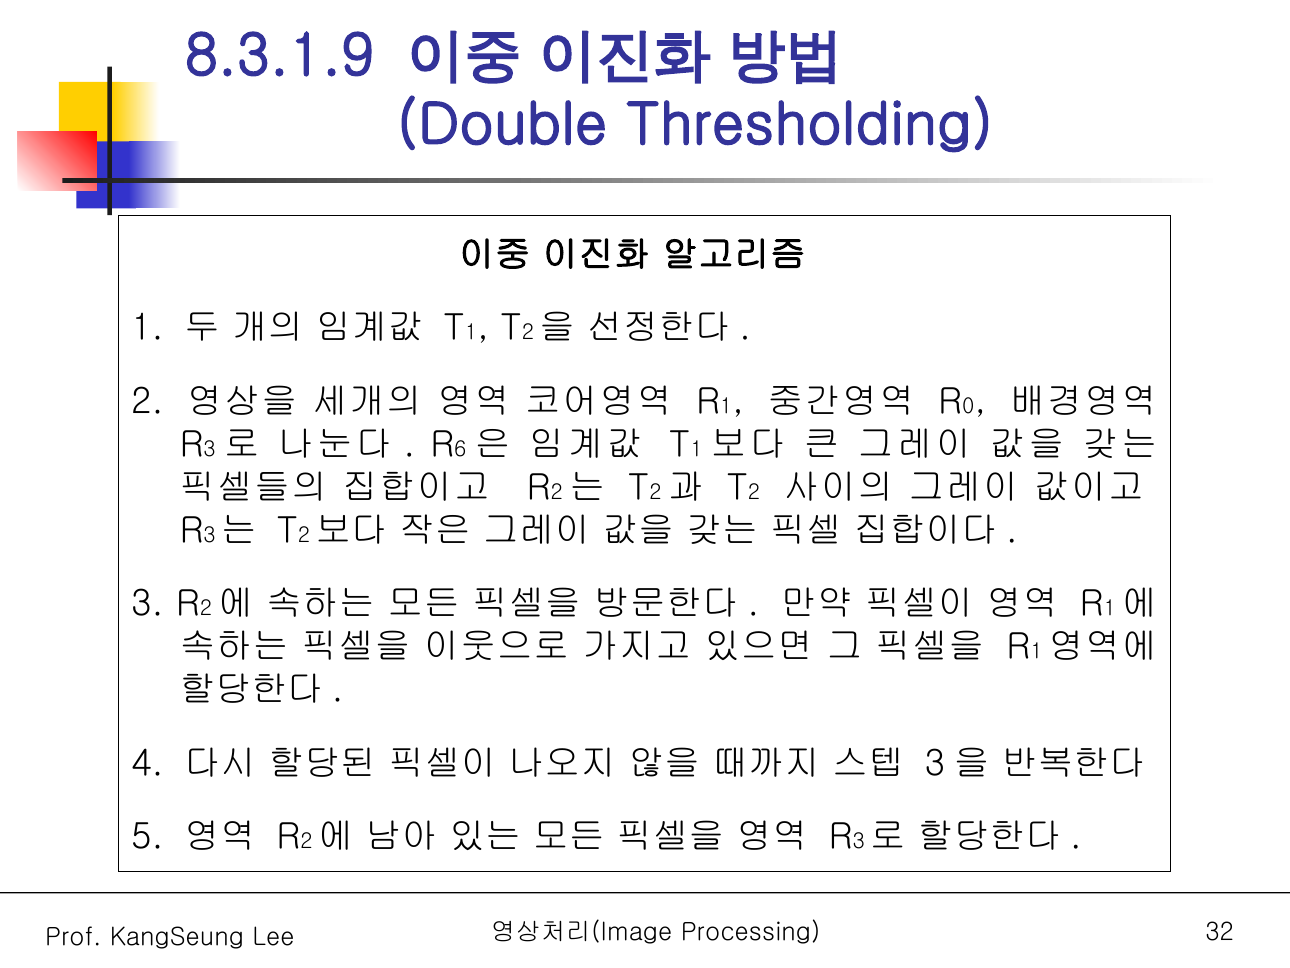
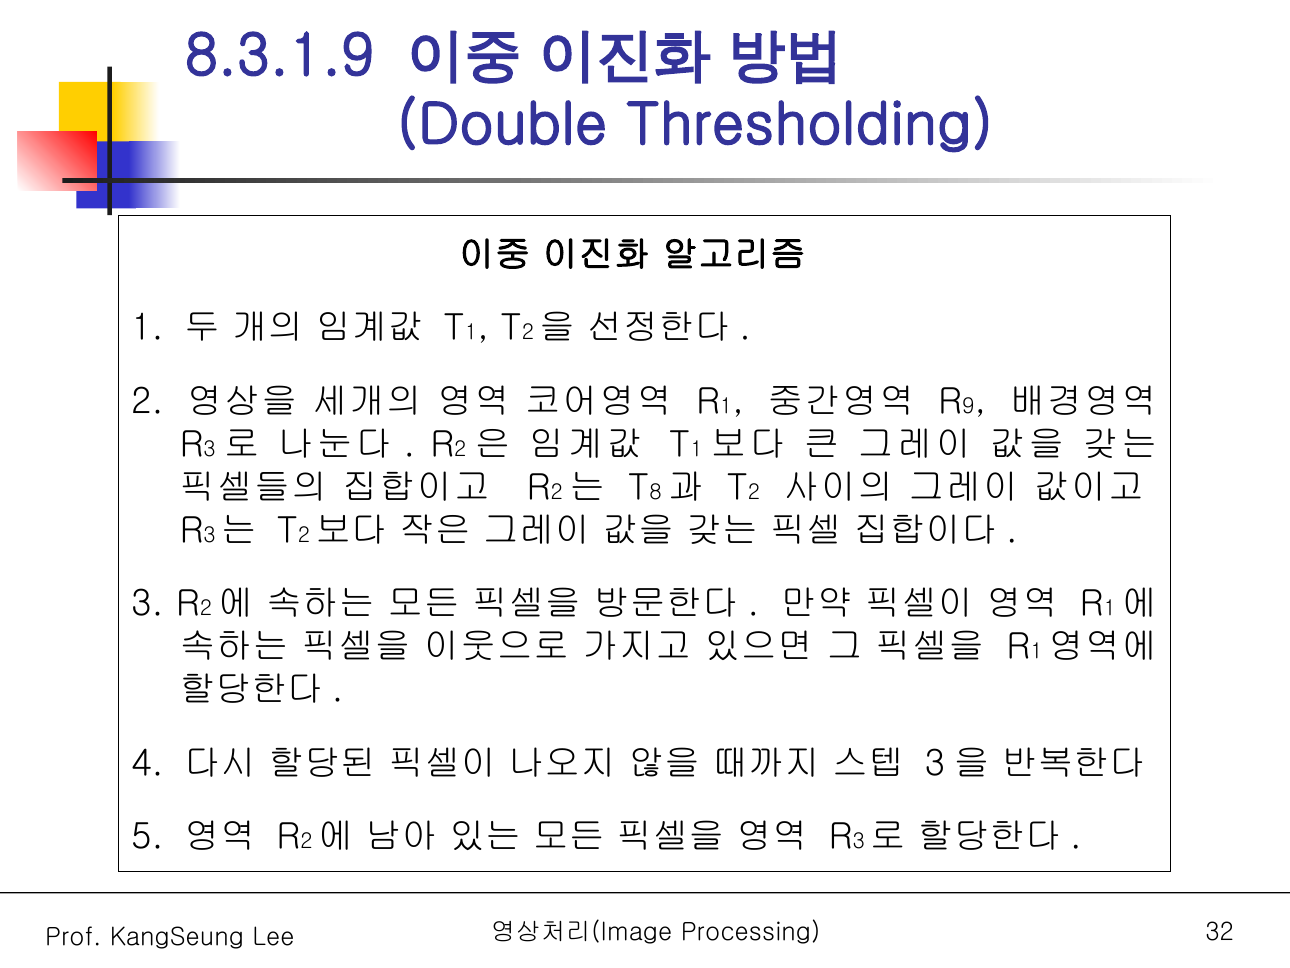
0: 0 -> 9
6 at (460, 449): 6 -> 2
2 at (655, 492): 2 -> 8
